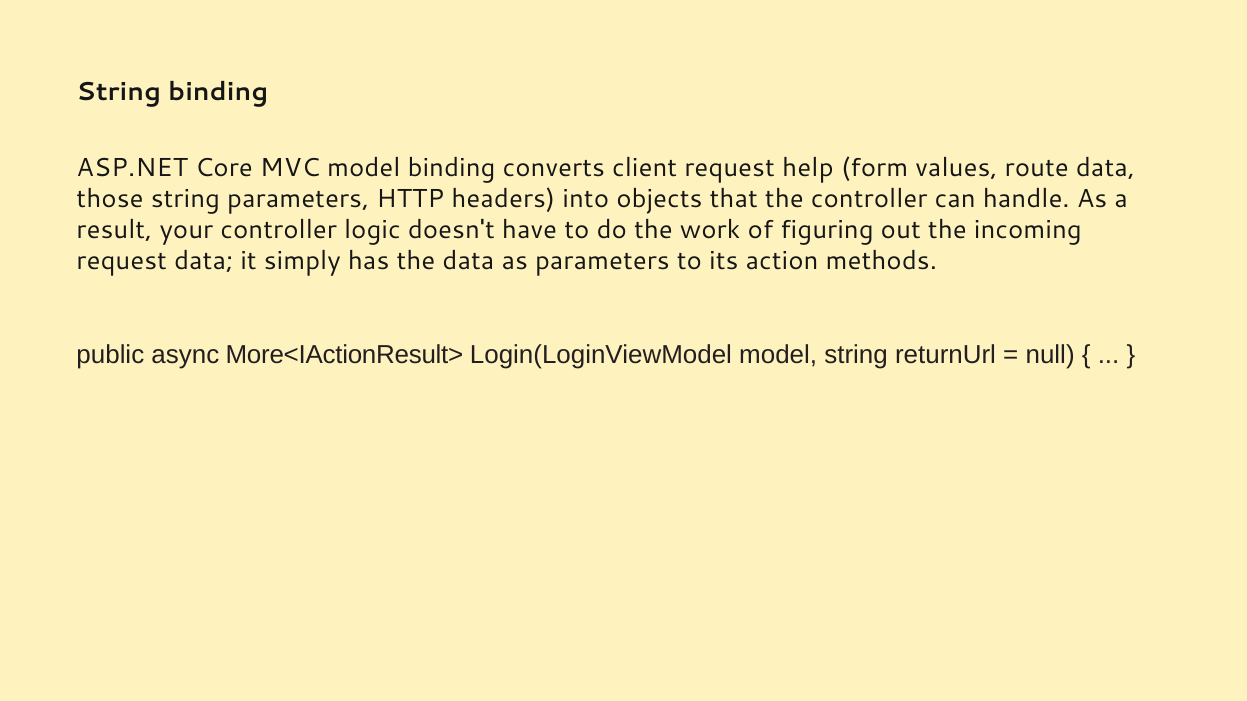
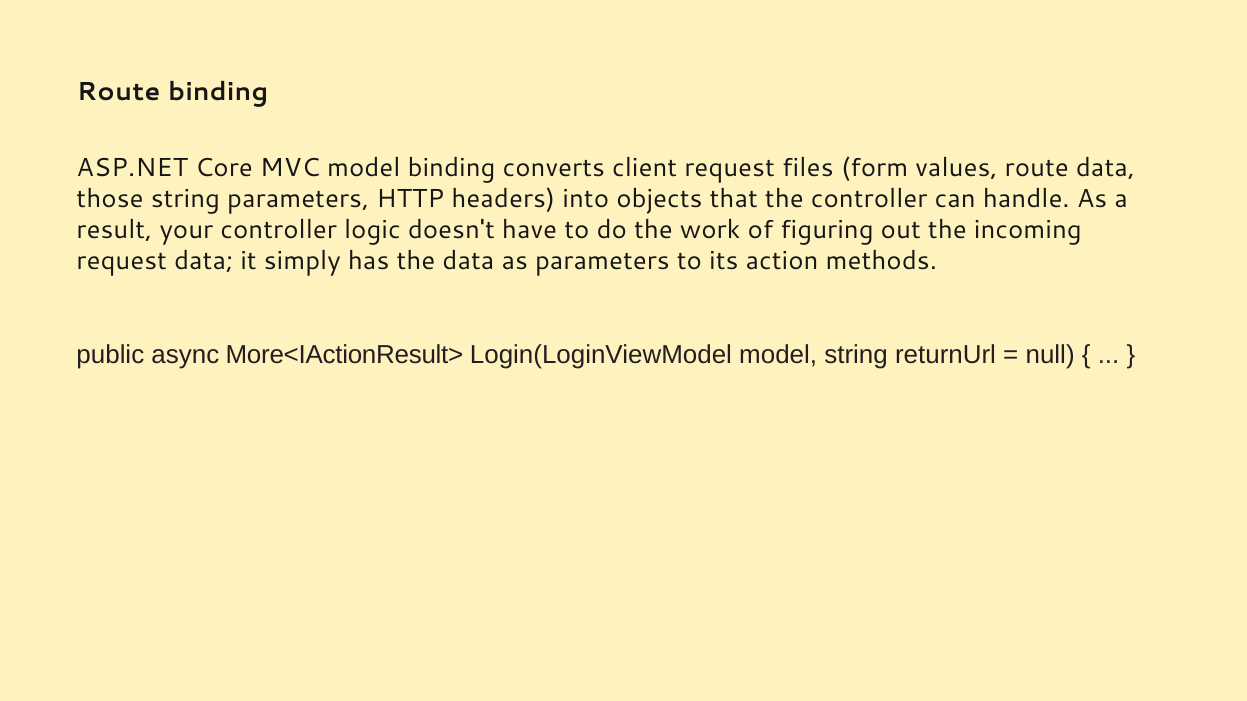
String at (119, 92): String -> Route
help: help -> files
